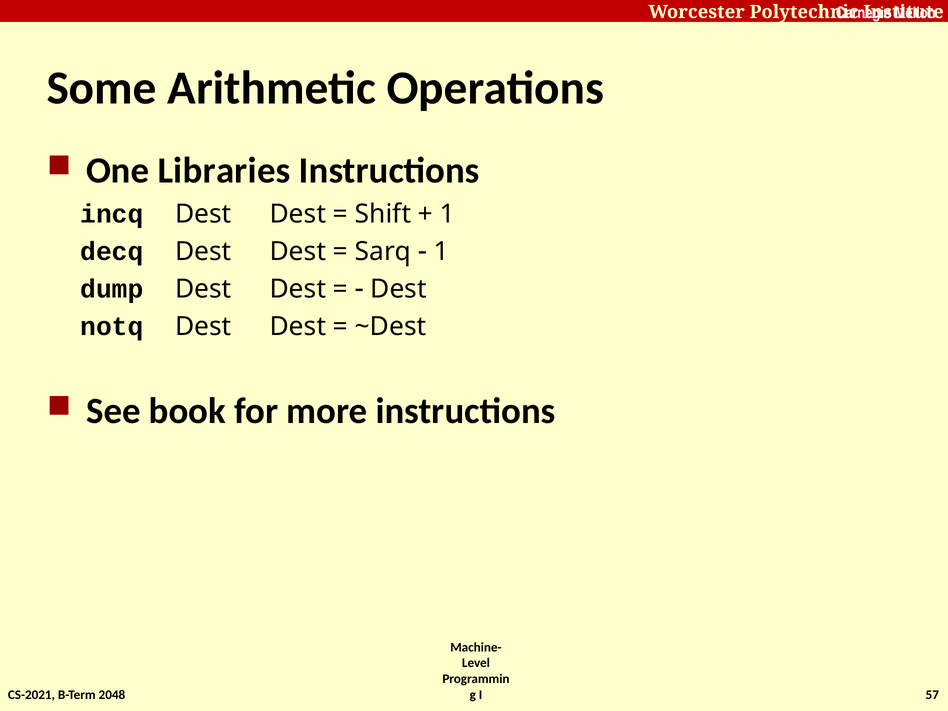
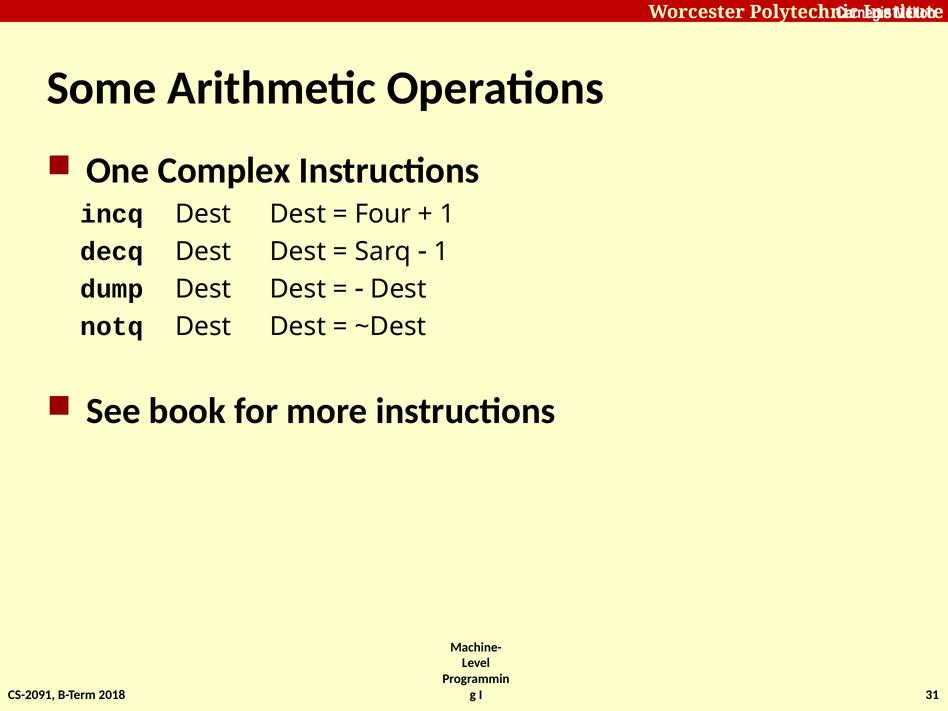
Libraries: Libraries -> Complex
Shift: Shift -> Four
CS-2021: CS-2021 -> CS-2091
2048: 2048 -> 2018
57: 57 -> 31
